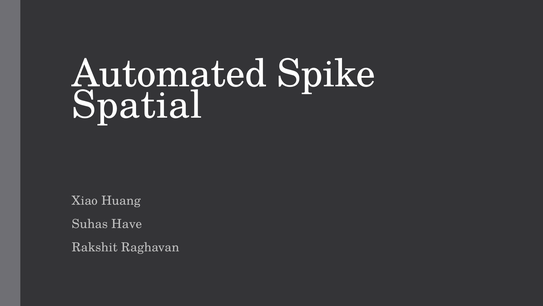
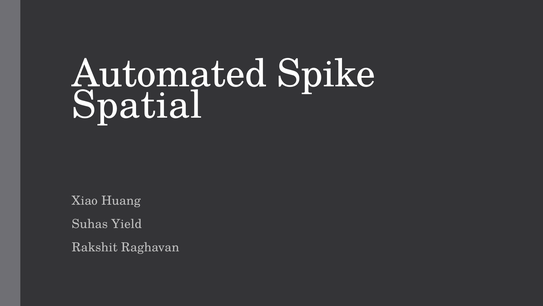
Have: Have -> Yield
